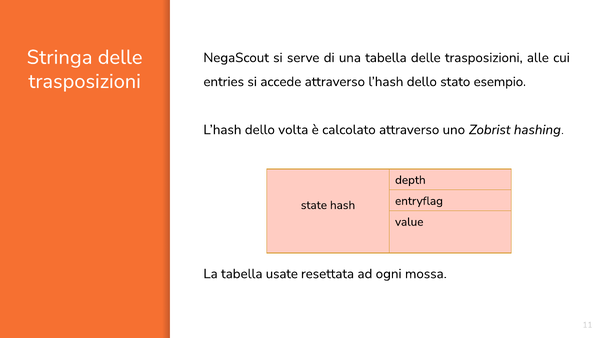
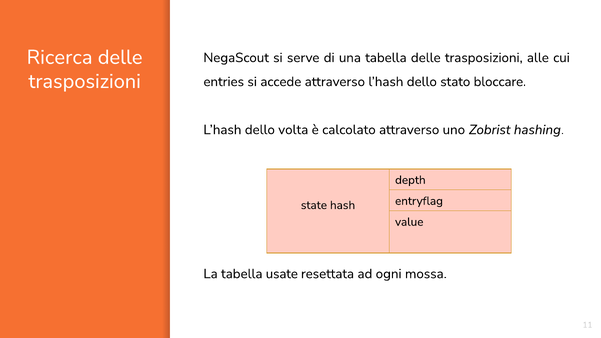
Stringa: Stringa -> Ricerca
esempio: esempio -> bloccare
